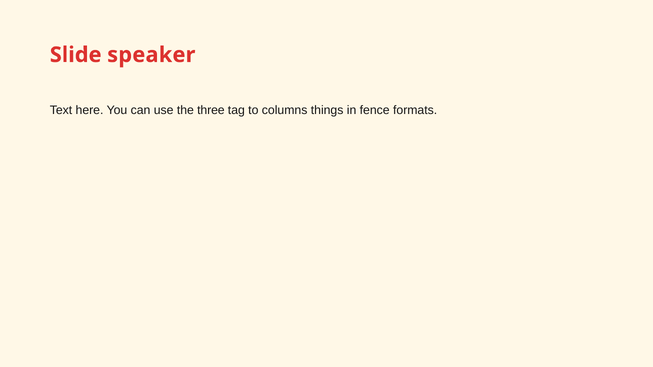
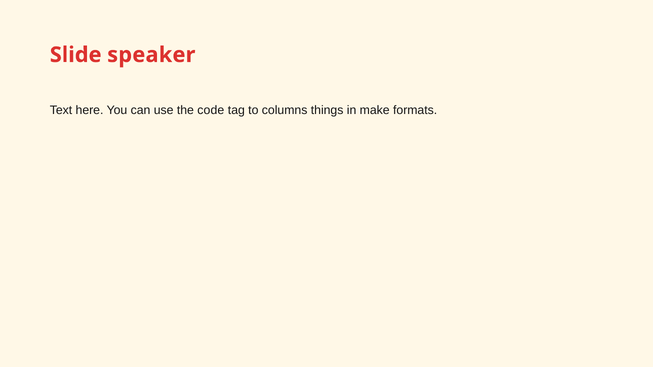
three: three -> code
fence: fence -> make
